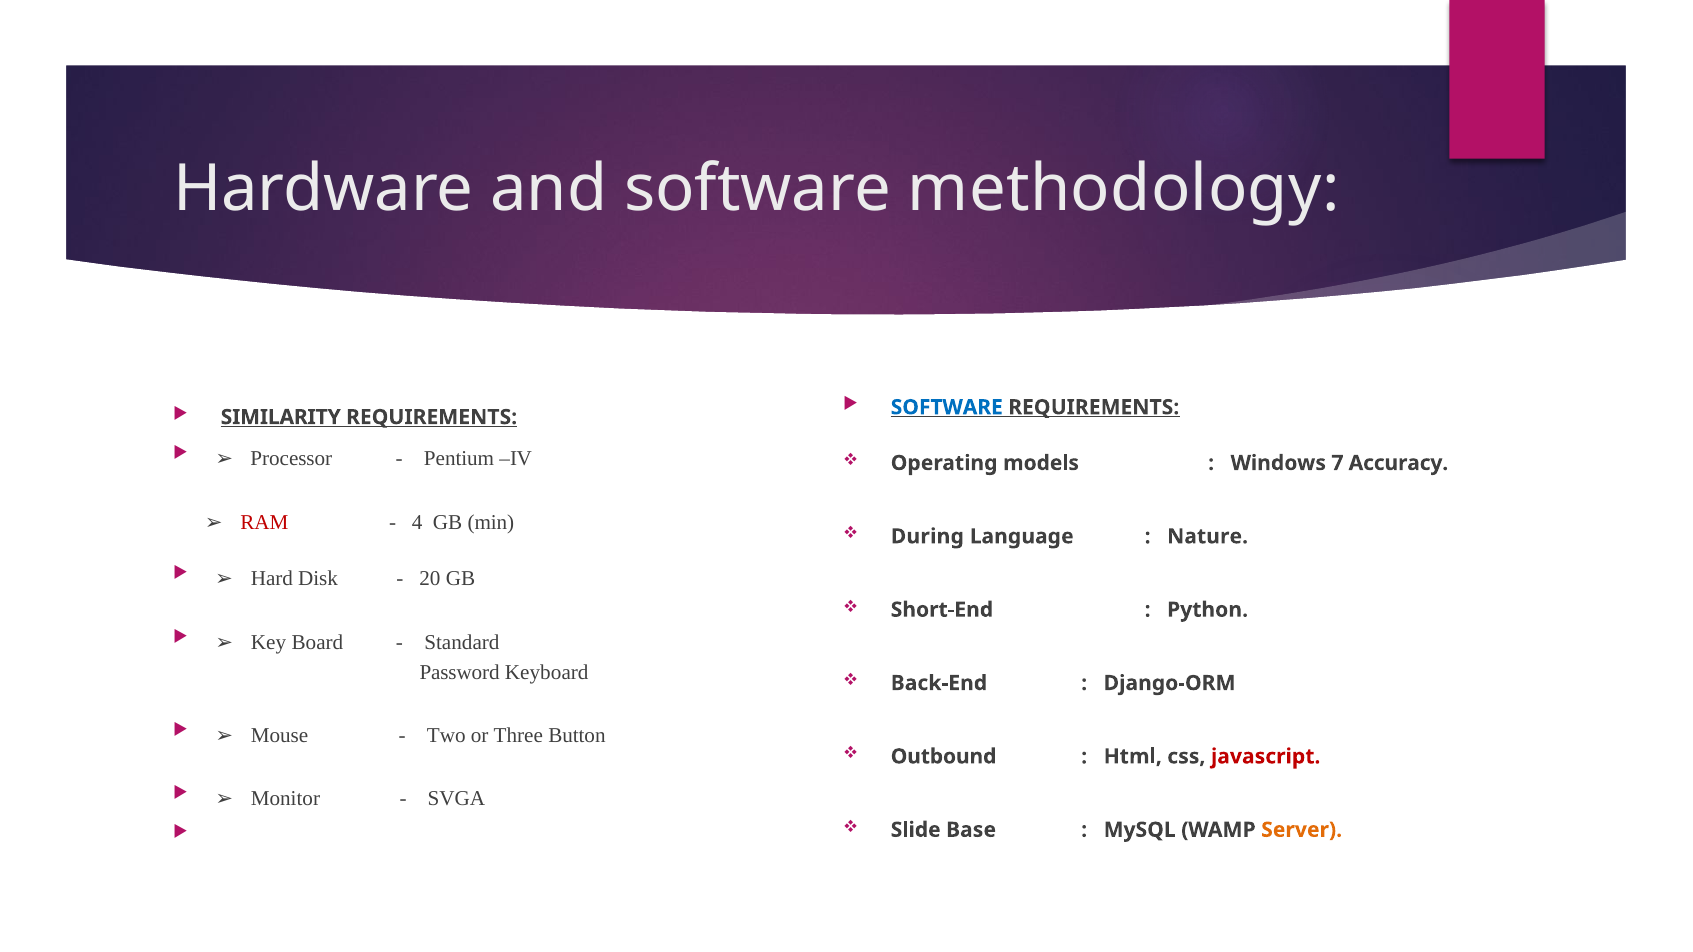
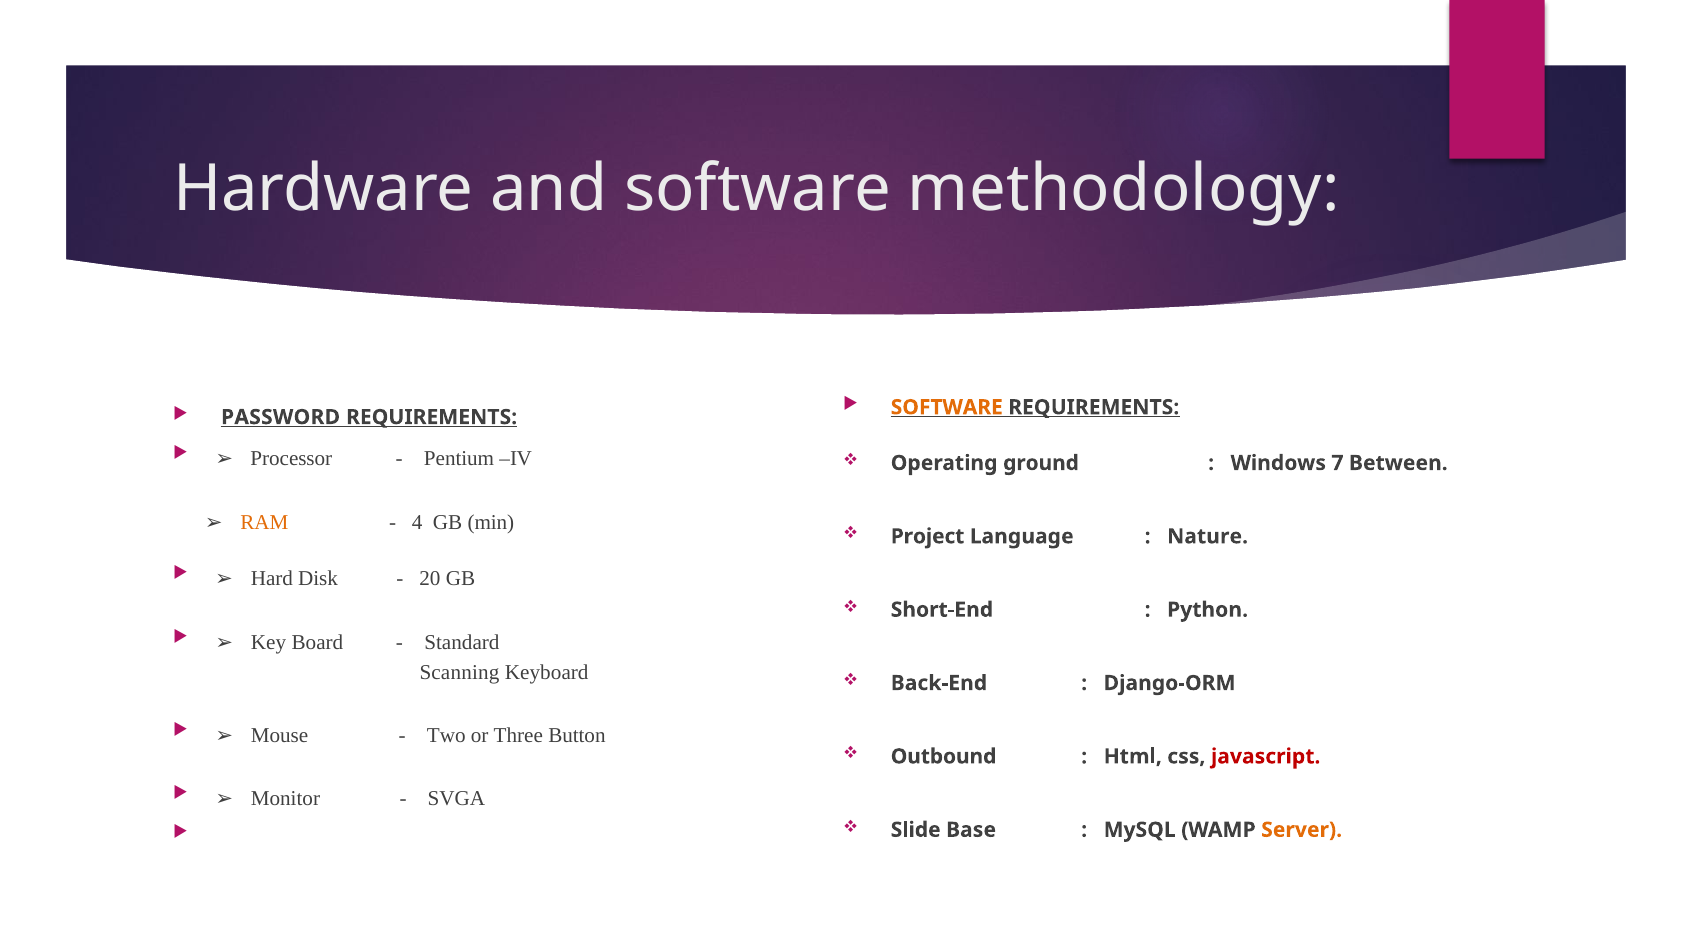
SOFTWARE at (947, 407) colour: blue -> orange
SIMILARITY: SIMILARITY -> PASSWORD
models: models -> ground
Accuracy: Accuracy -> Between
RAM colour: red -> orange
During: During -> Project
Password: Password -> Scanning
